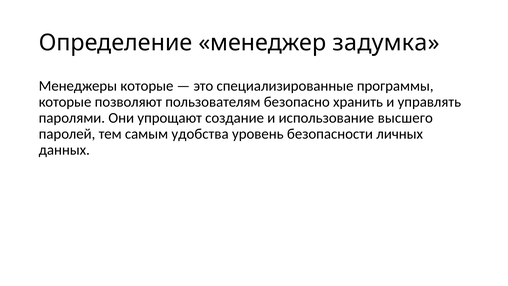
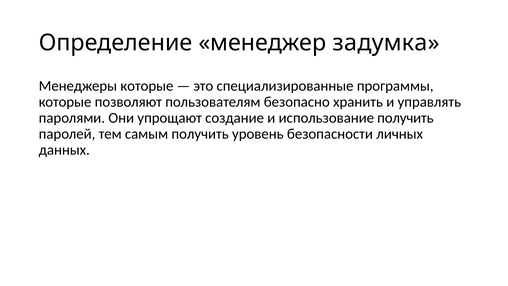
использование высшего: высшего -> получить
самым удобства: удобства -> получить
